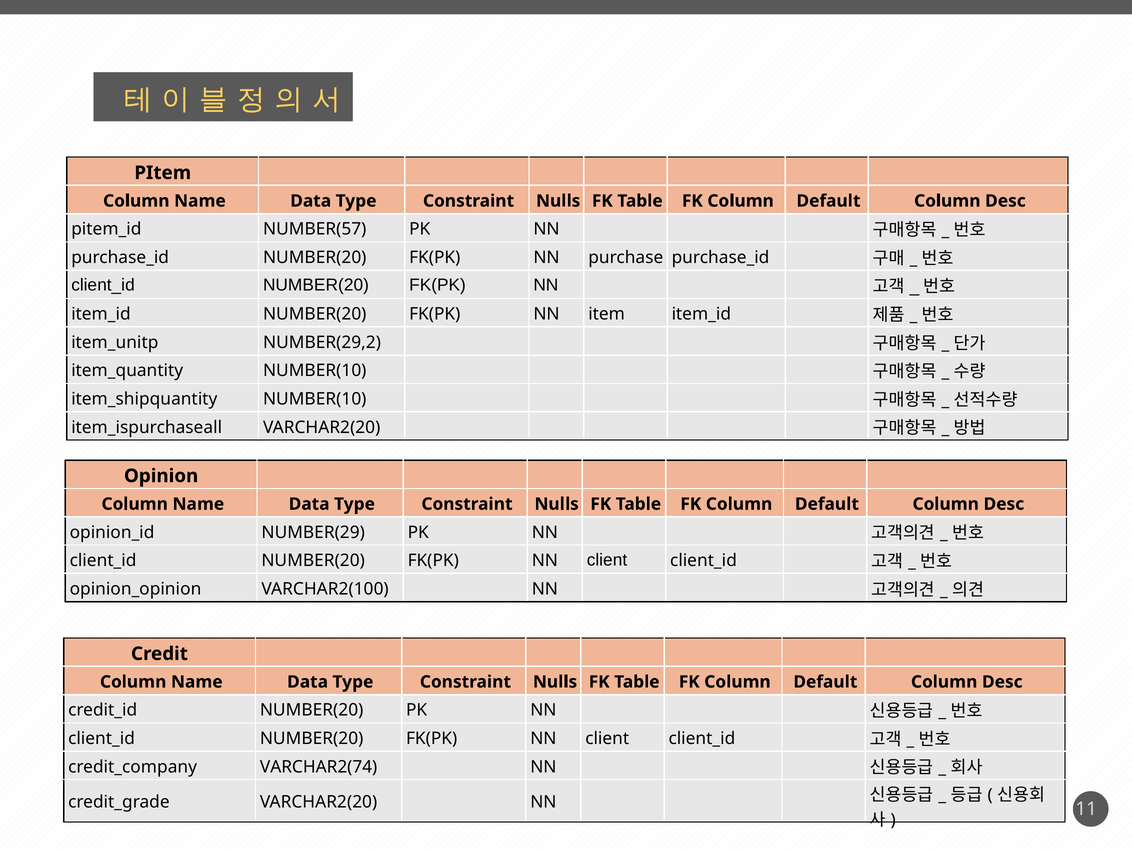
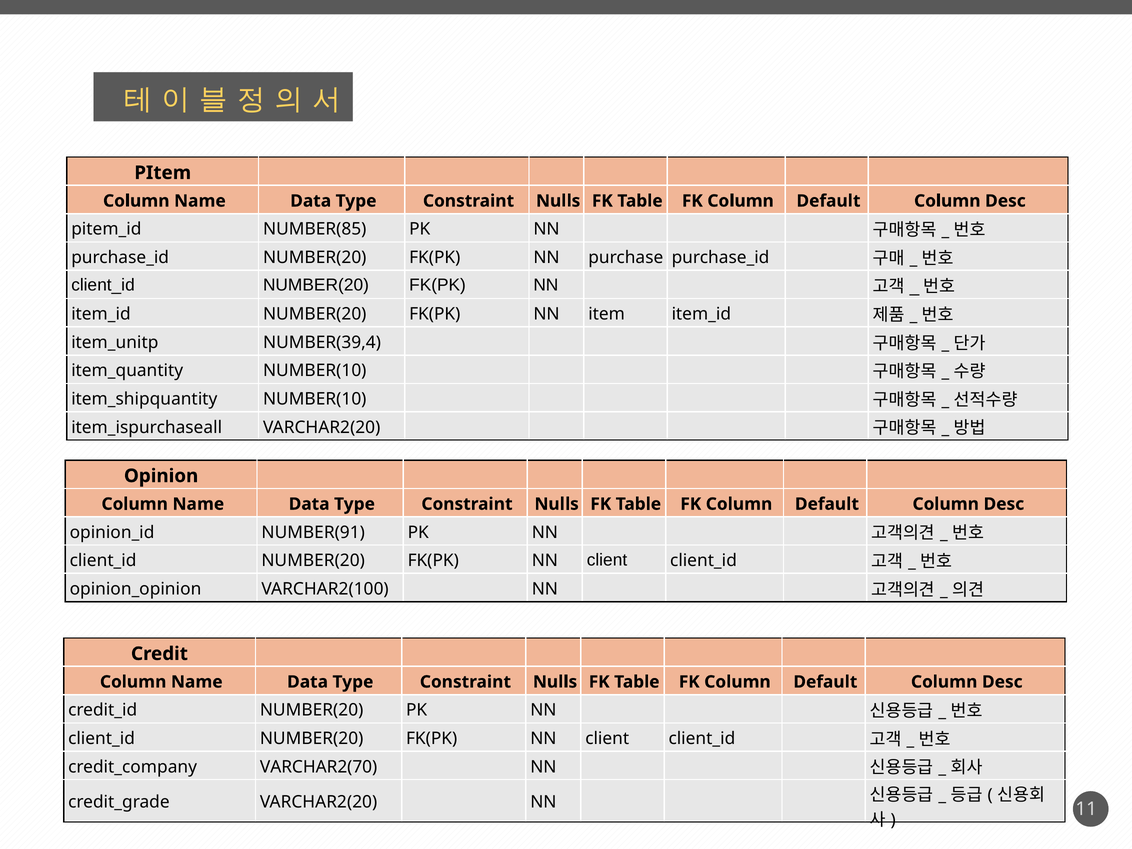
NUMBER(57: NUMBER(57 -> NUMBER(85
NUMBER(29,2: NUMBER(29,2 -> NUMBER(39,4
NUMBER(29: NUMBER(29 -> NUMBER(91
VARCHAR2(74: VARCHAR2(74 -> VARCHAR2(70
